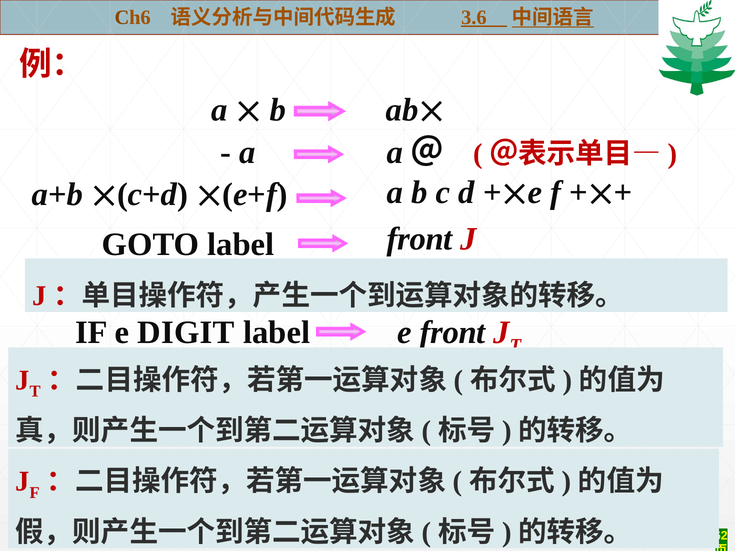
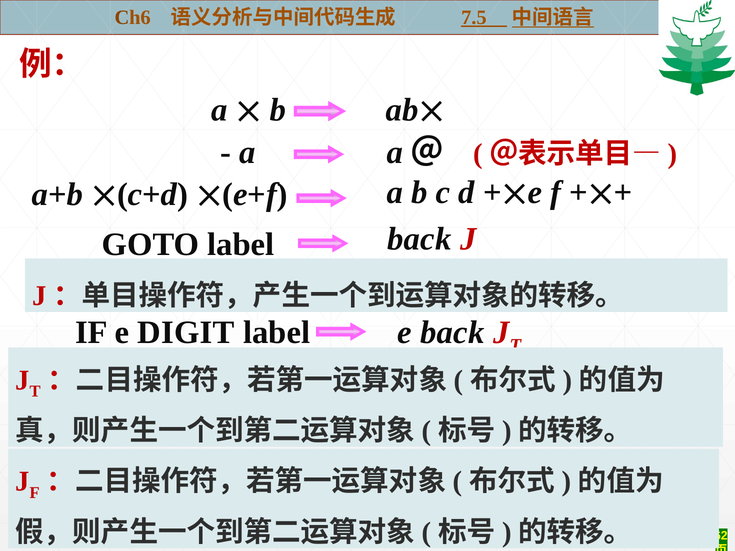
3.6: 3.6 -> 7.5
front at (420, 239): front -> back
e front: front -> back
